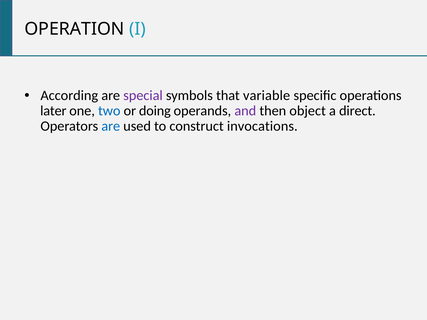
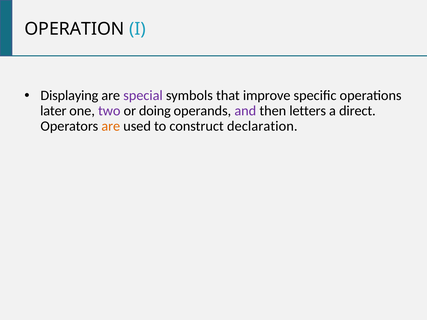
According: According -> Displaying
variable: variable -> improve
two colour: blue -> purple
object: object -> letters
are at (111, 126) colour: blue -> orange
invocations: invocations -> declaration
